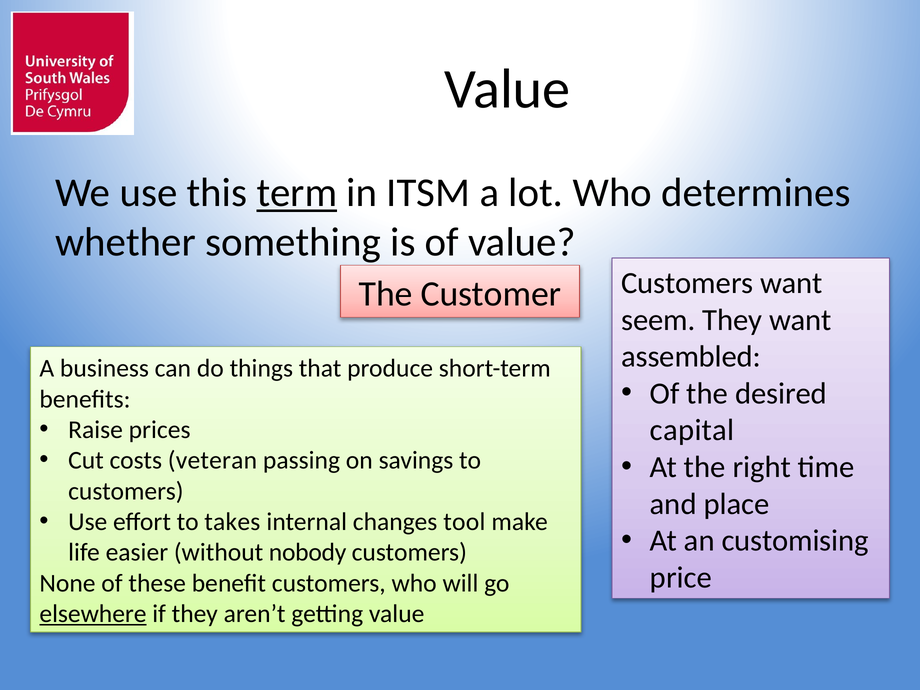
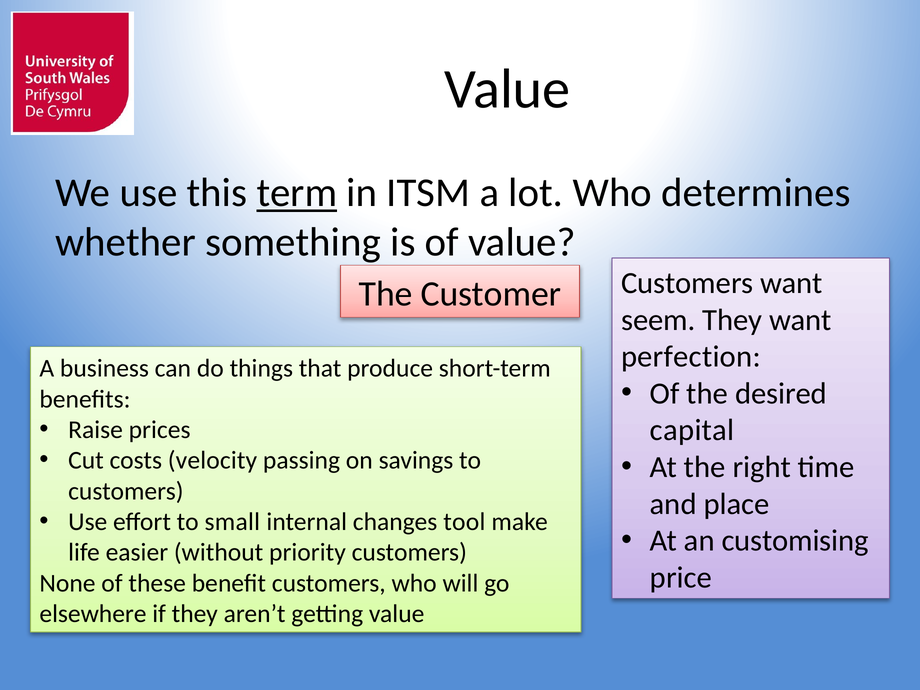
assembled: assembled -> perfection
veteran: veteran -> velocity
takes: takes -> small
nobody: nobody -> priority
elsewhere underline: present -> none
